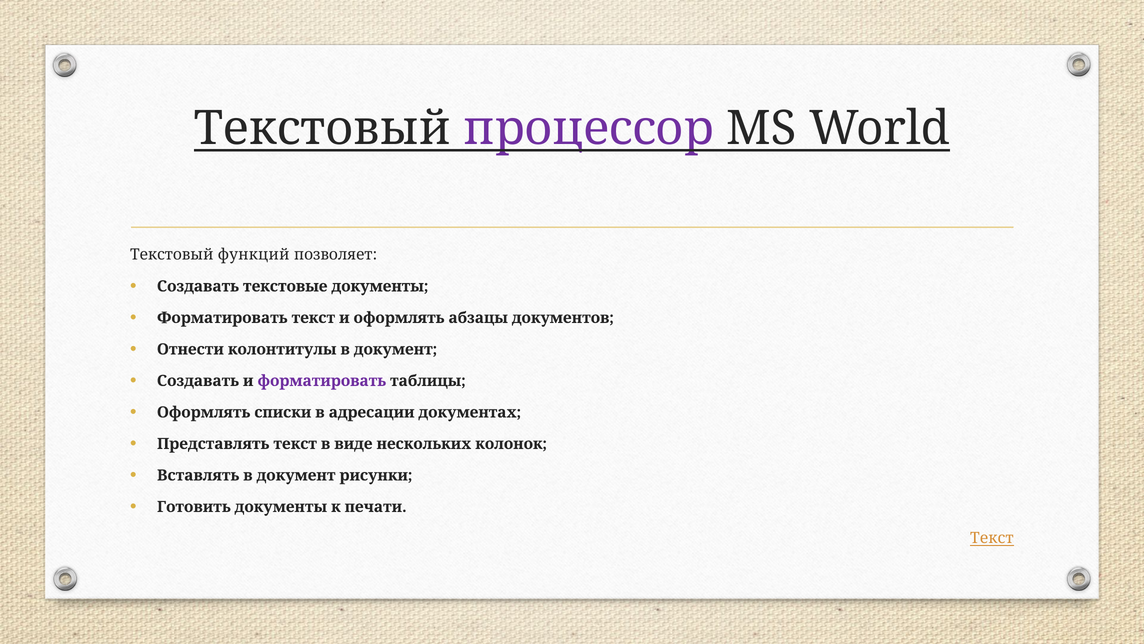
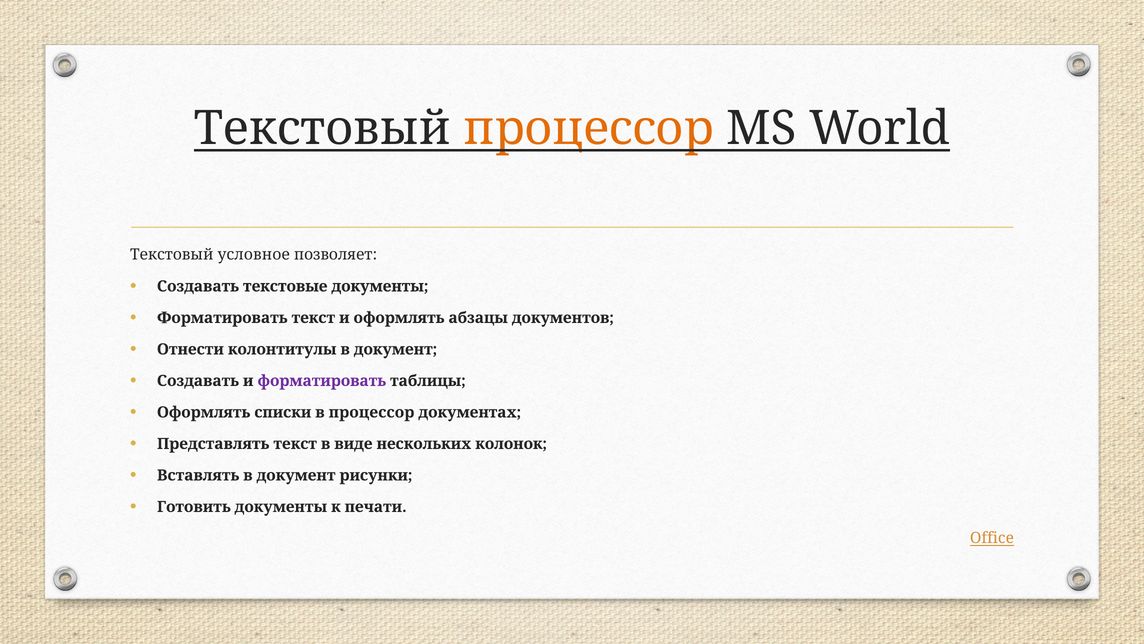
процессор at (588, 128) colour: purple -> orange
функций: функций -> условное
в адресации: адресации -> процессор
Текст at (992, 538): Текст -> Office
